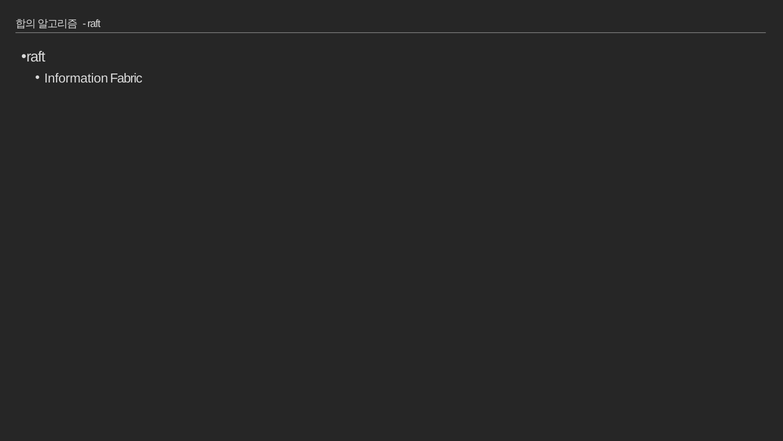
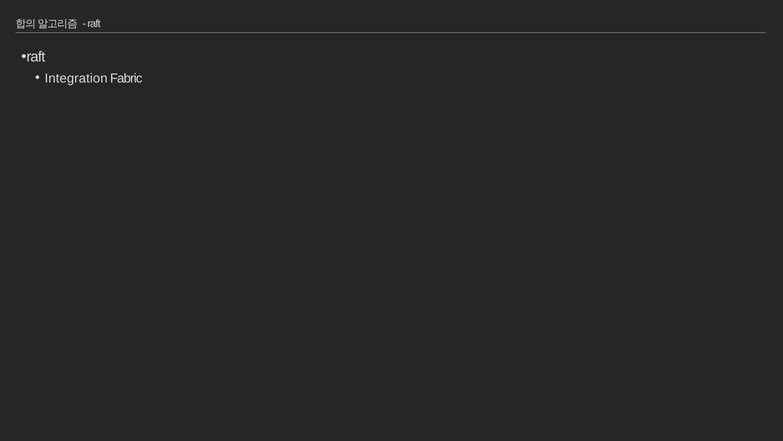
Information: Information -> Integration
